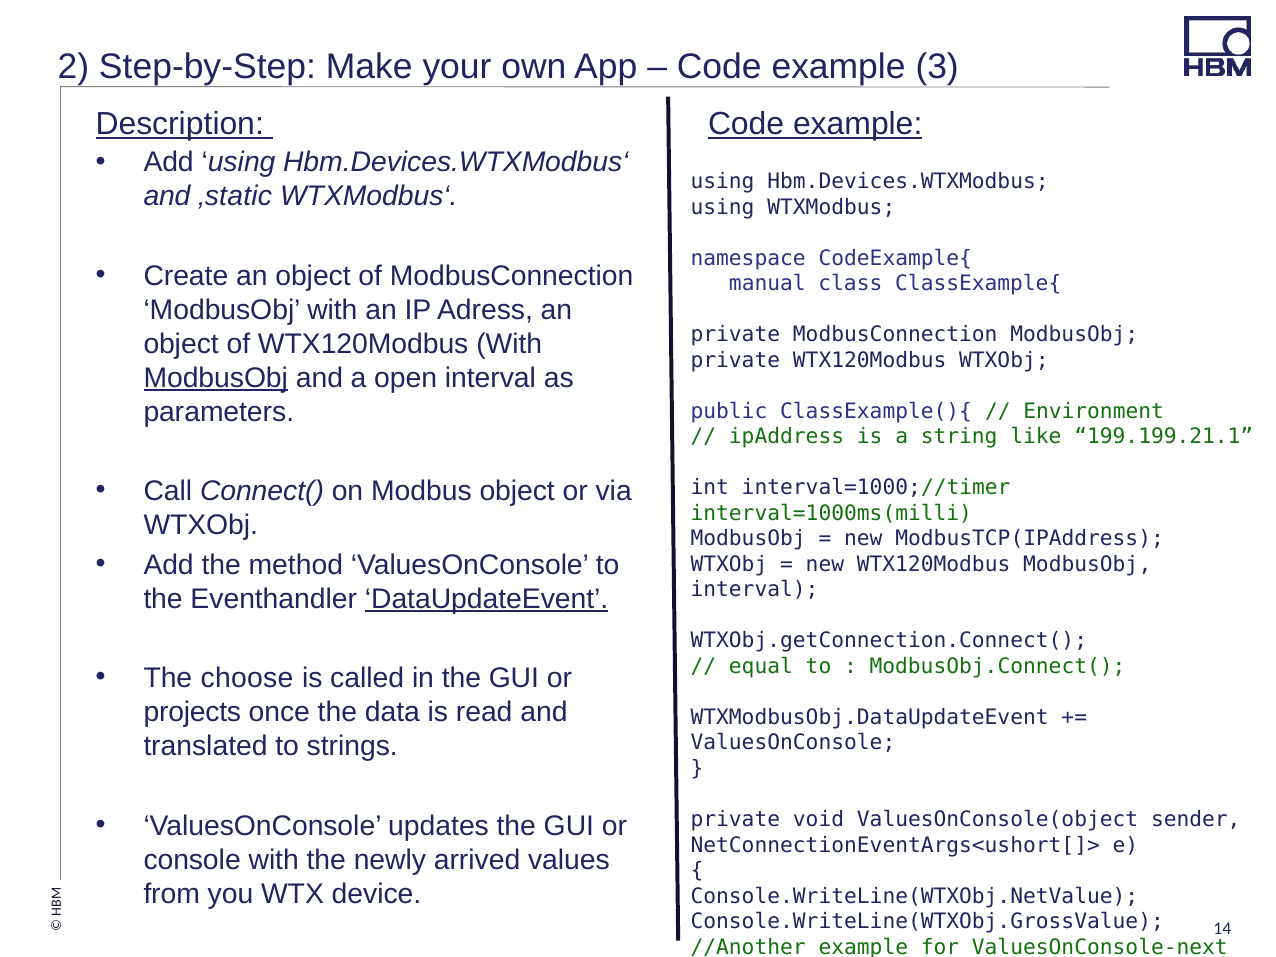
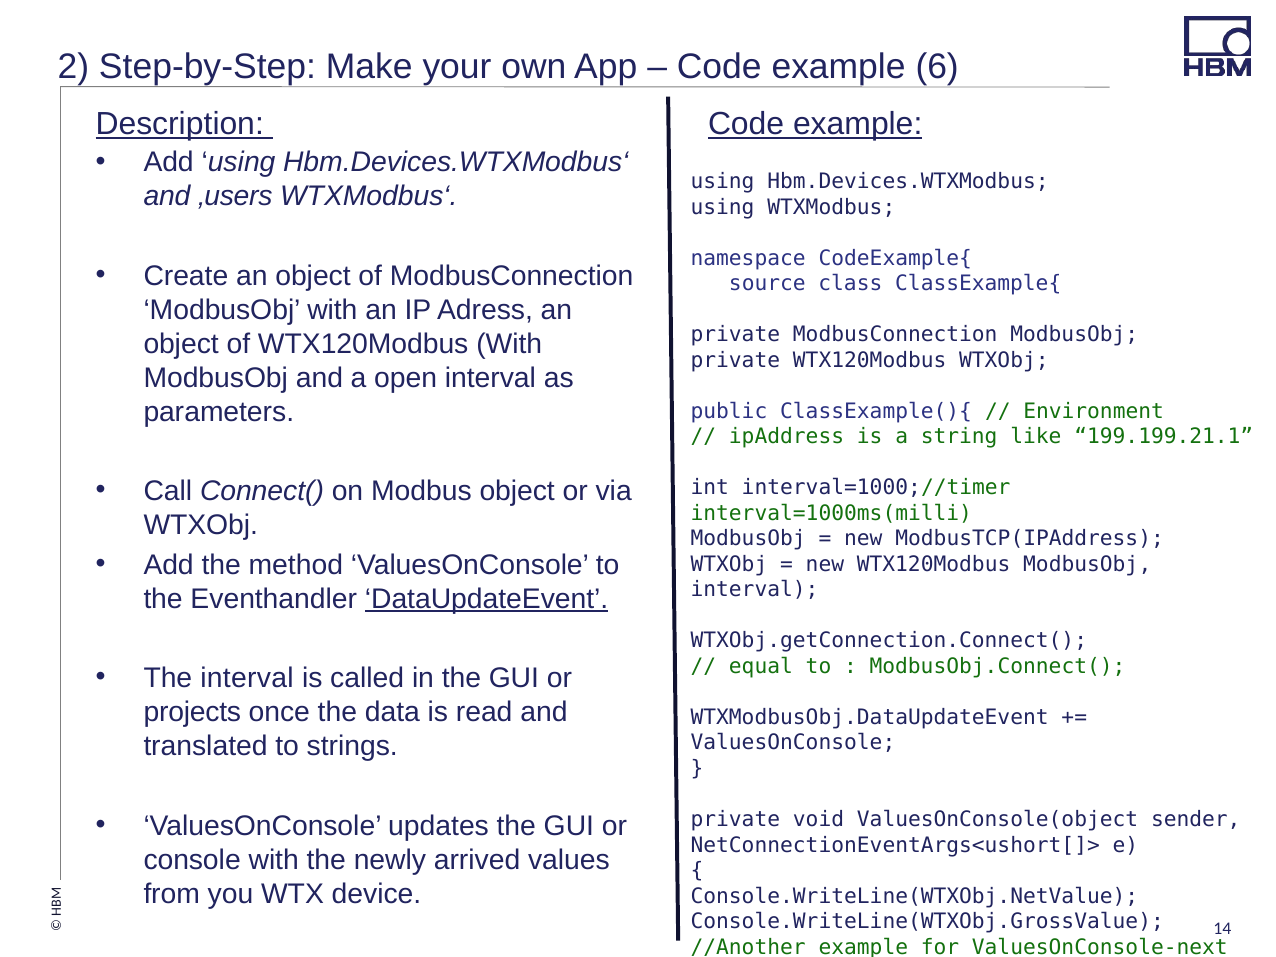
3: 3 -> 6
‚static: ‚static -> ‚users
manual: manual -> source
ModbusObj at (216, 378) underline: present -> none
The choose: choose -> interval
